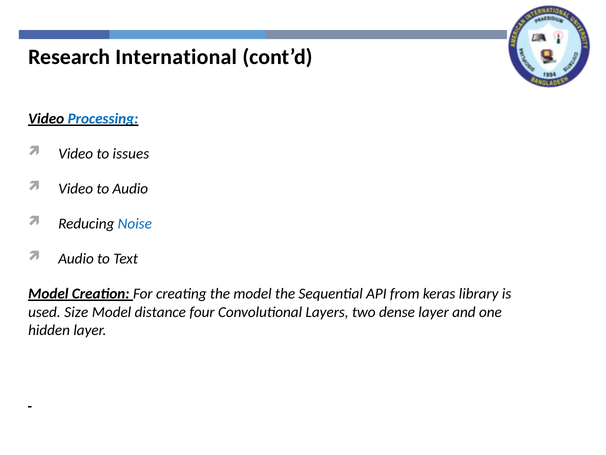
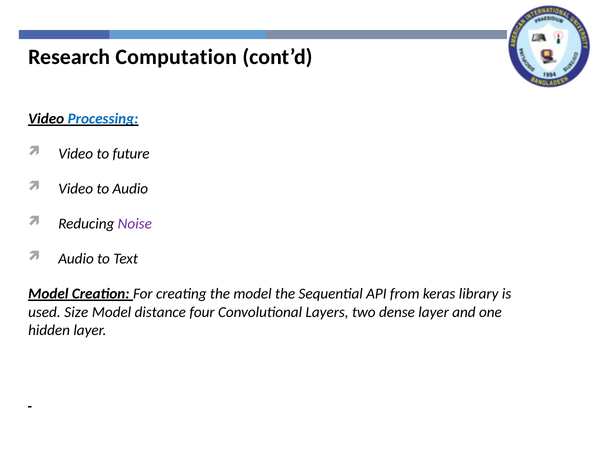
International: International -> Computation
issues: issues -> future
Noise colour: blue -> purple
